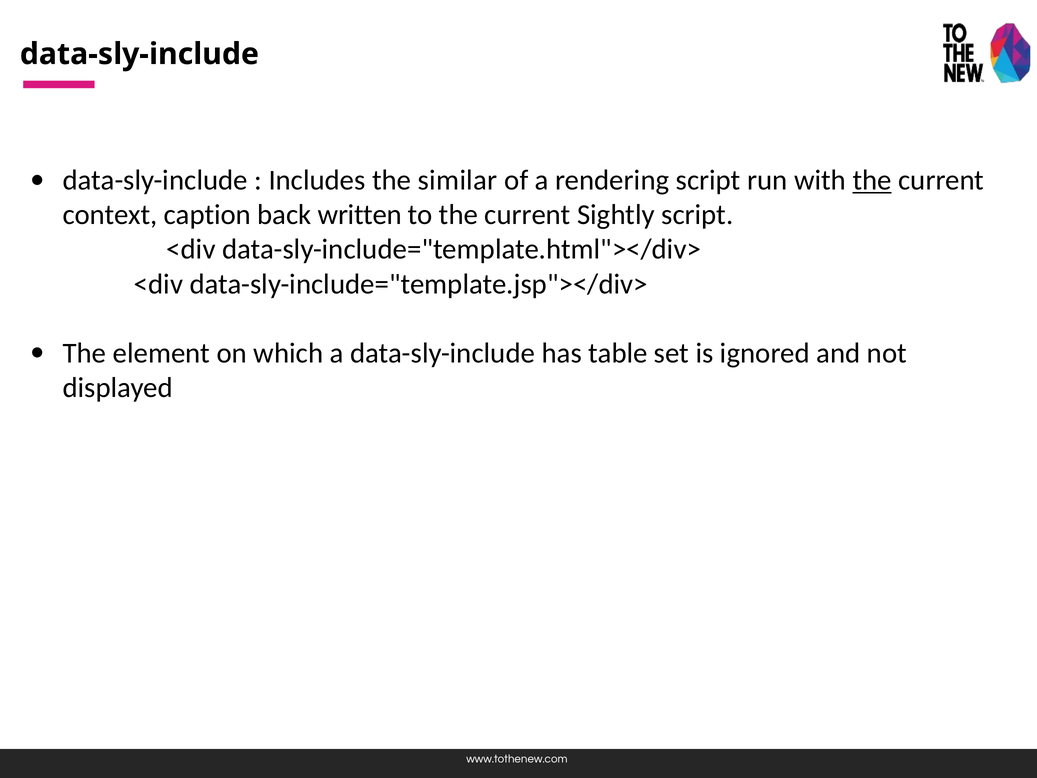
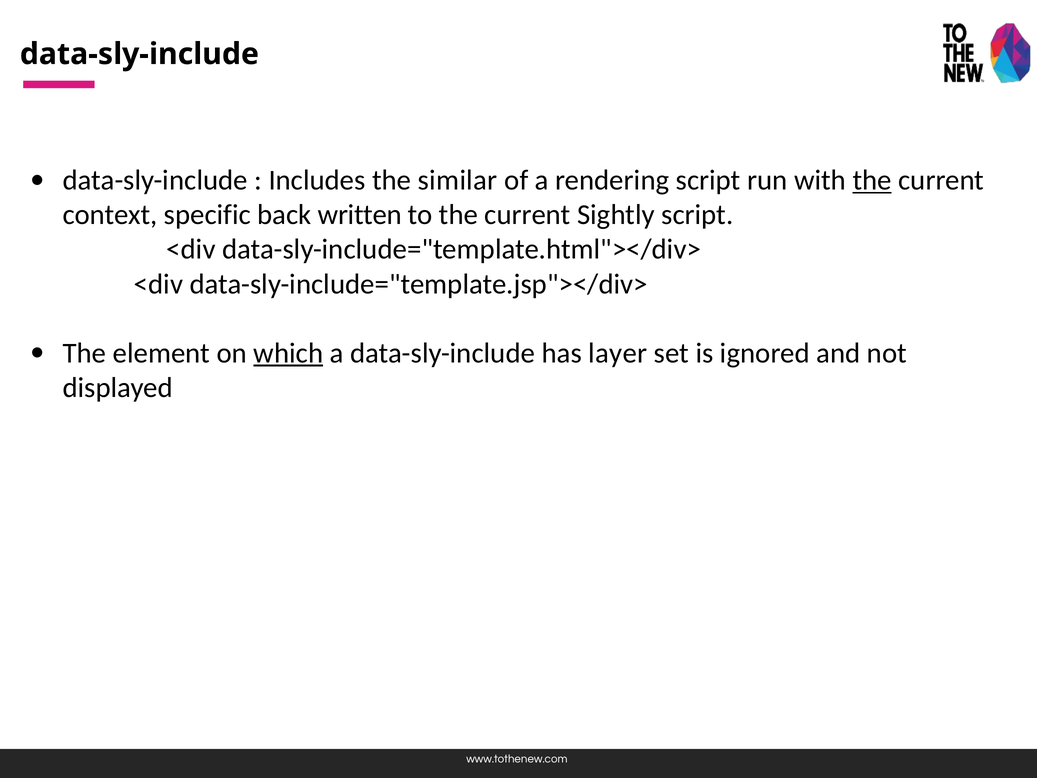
caption: caption -> specific
which underline: none -> present
table: table -> layer
